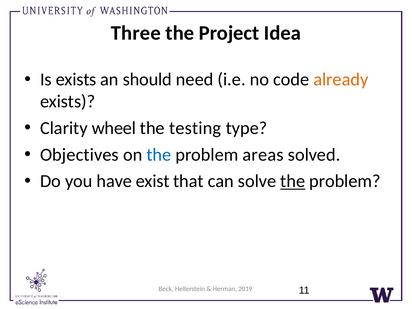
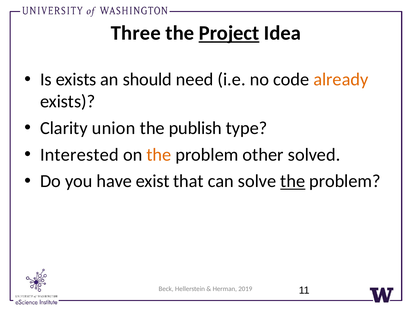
Project underline: none -> present
wheel: wheel -> union
testing: testing -> publish
Objectives: Objectives -> Interested
the at (159, 155) colour: blue -> orange
areas: areas -> other
